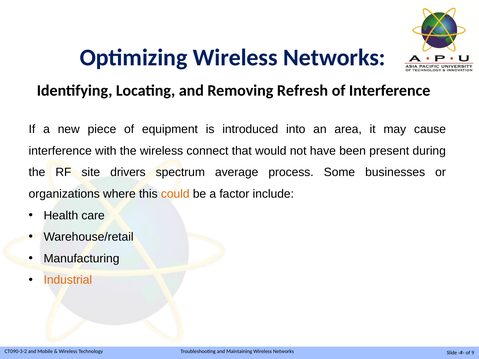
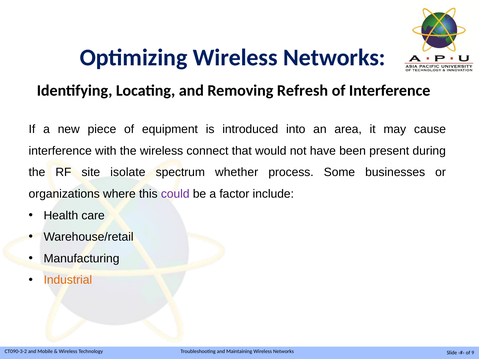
drivers: drivers -> isolate
average: average -> whether
could colour: orange -> purple
